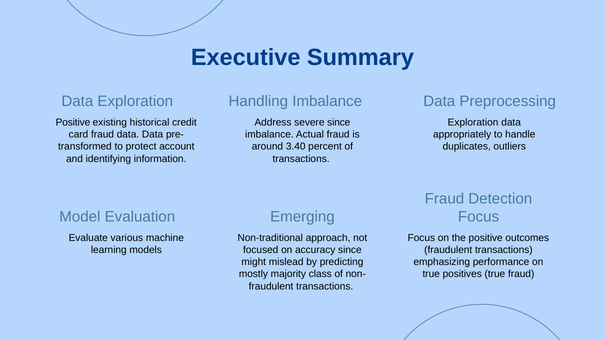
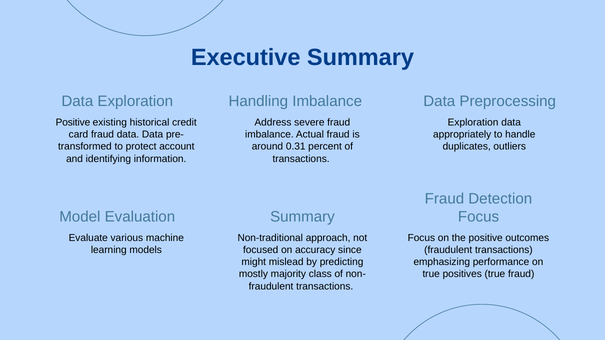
severe since: since -> fraud
3.40: 3.40 -> 0.31
Evaluation Emerging: Emerging -> Summary
